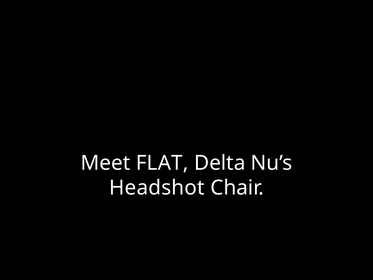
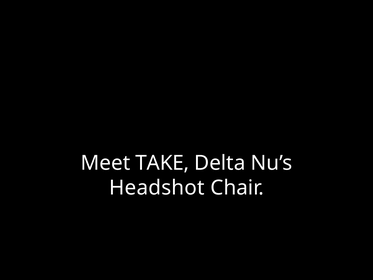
FLAT: FLAT -> TAKE
